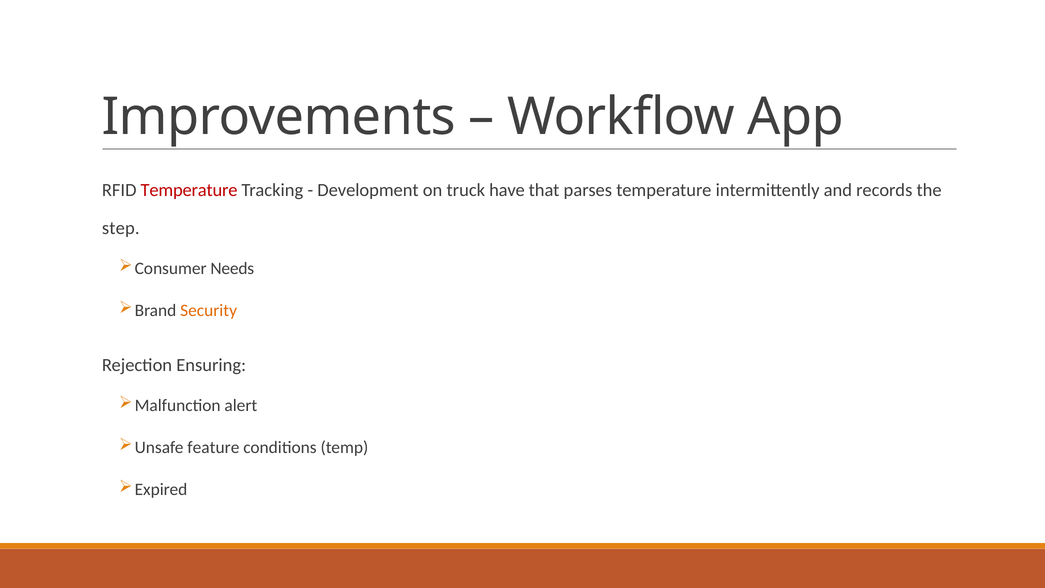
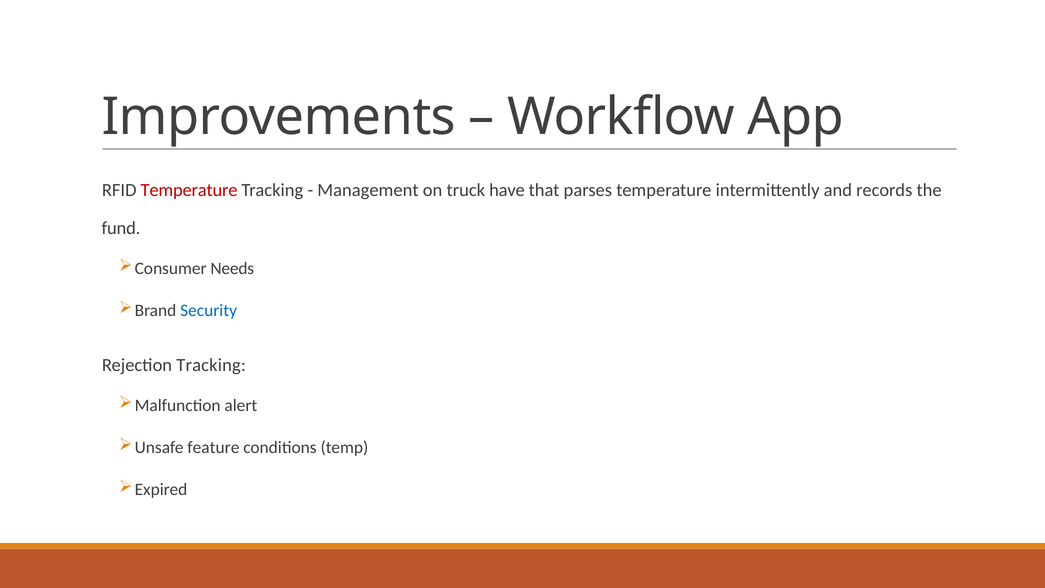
Development: Development -> Management
step: step -> fund
Security colour: orange -> blue
Rejection Ensuring: Ensuring -> Tracking
